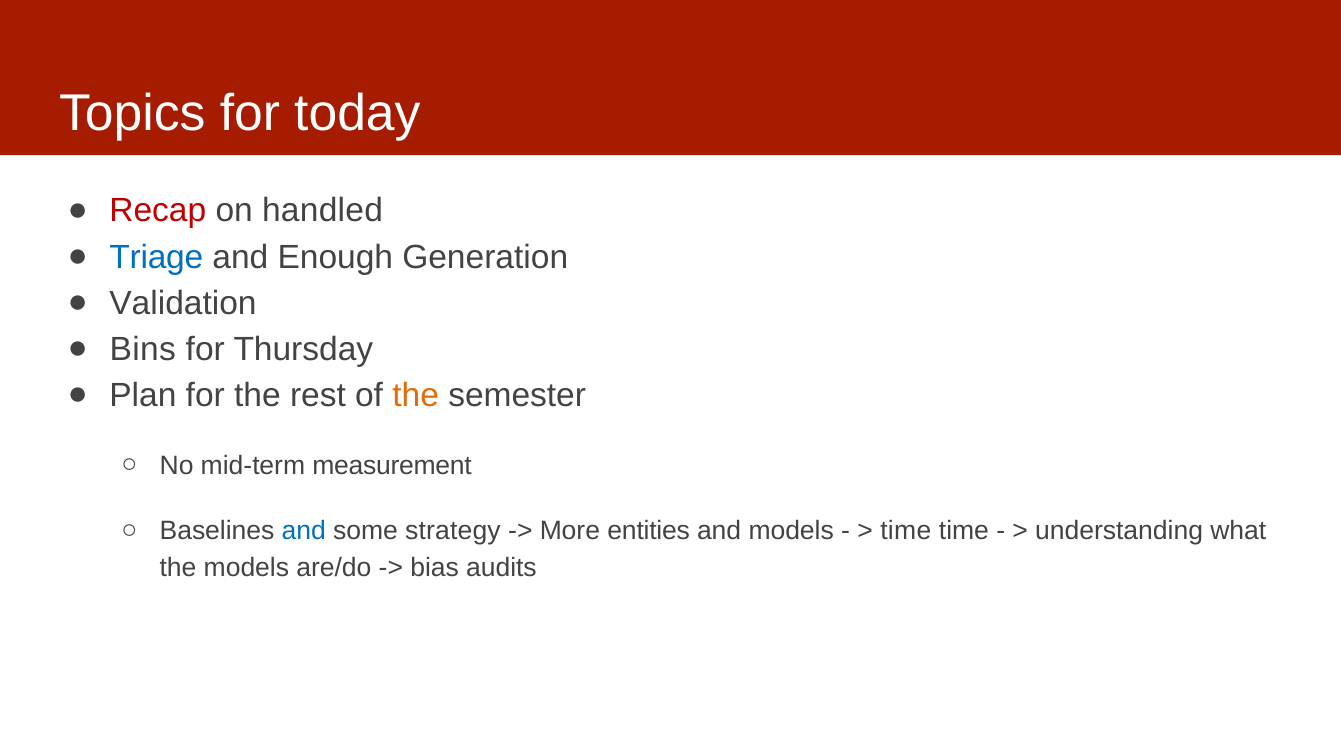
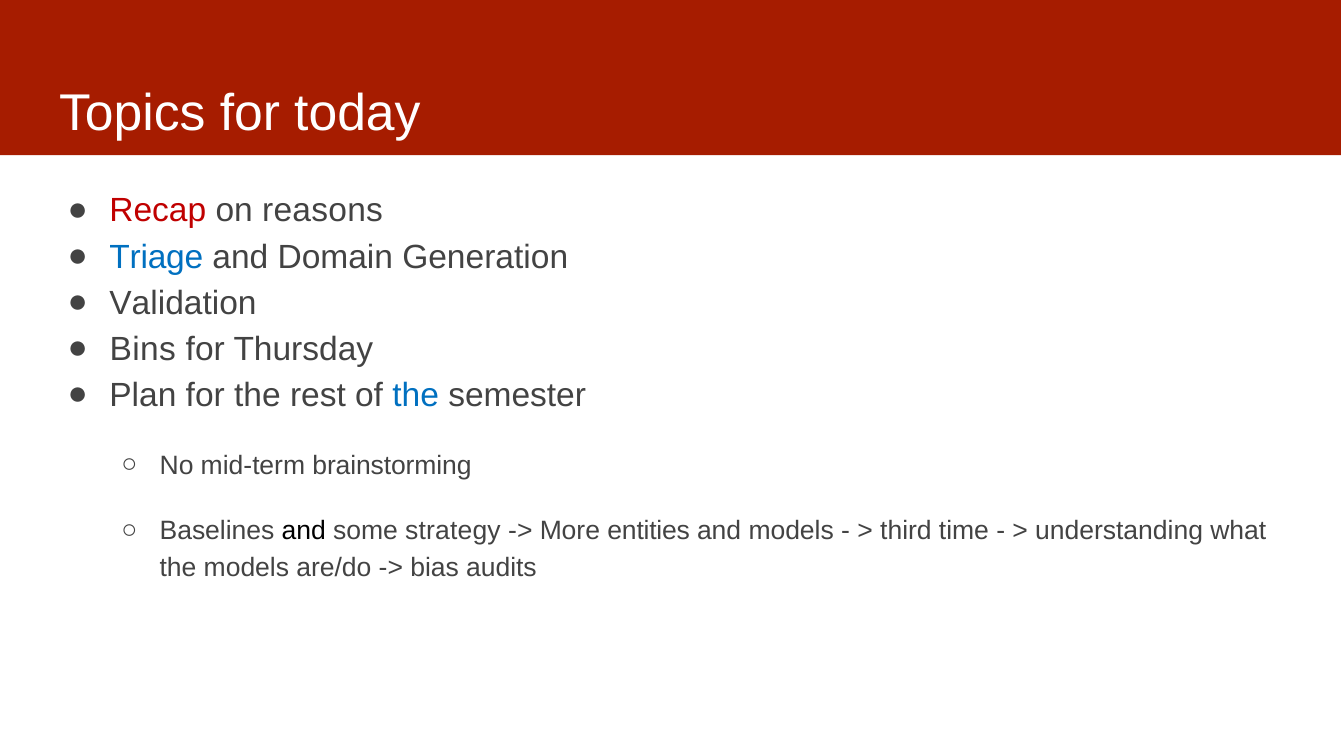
handled: handled -> reasons
Enough: Enough -> Domain
the at (416, 396) colour: orange -> blue
measurement: measurement -> brainstorming
and at (304, 531) colour: blue -> black
time at (906, 531): time -> third
